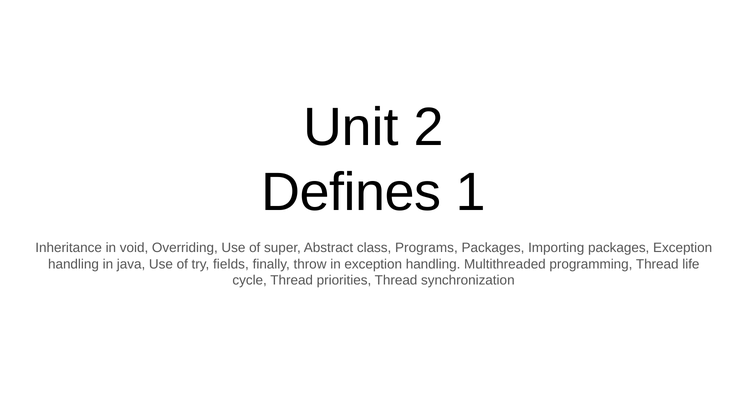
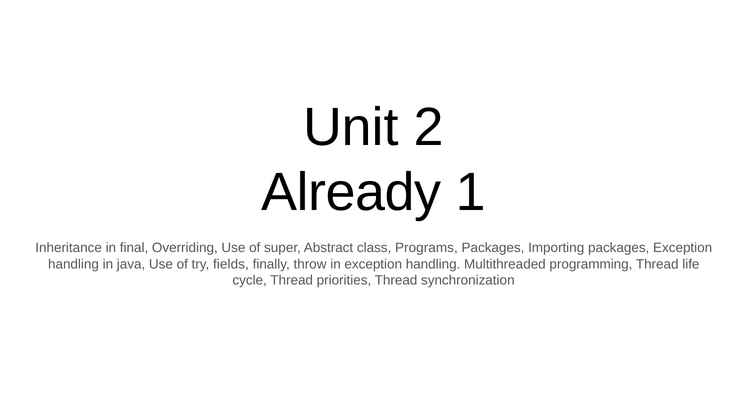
Defines: Defines -> Already
void: void -> final
